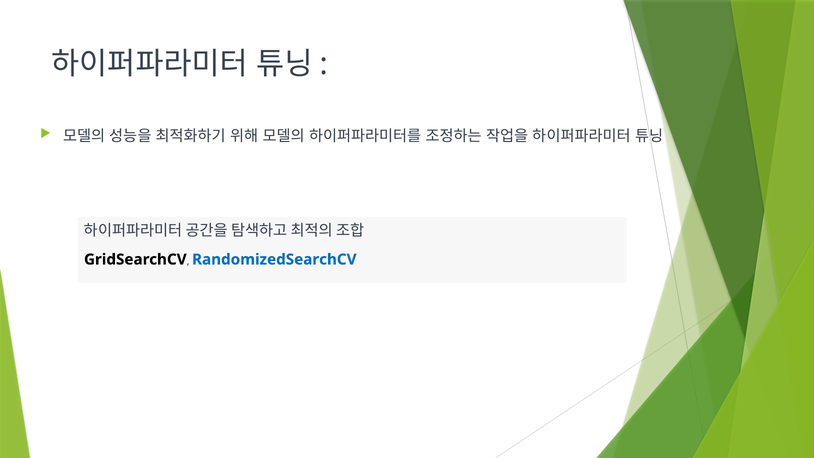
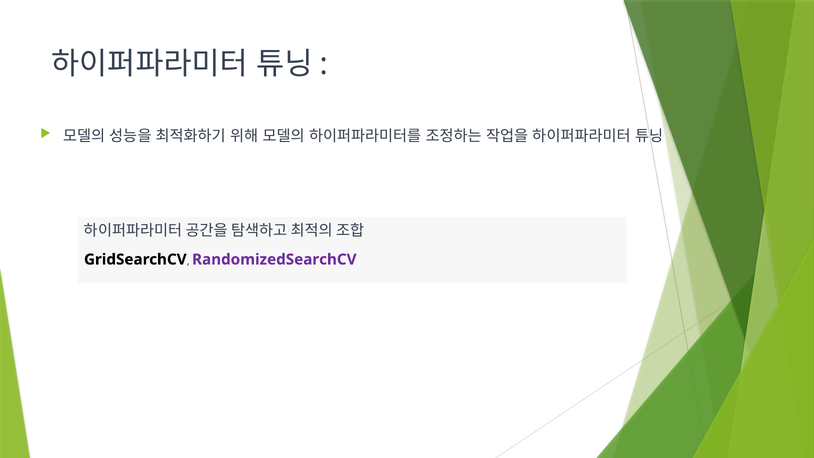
RandomizedSearchCV colour: blue -> purple
